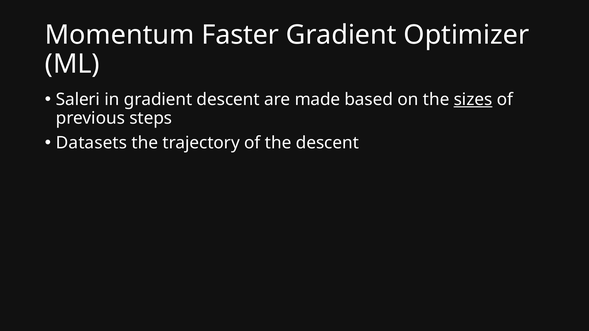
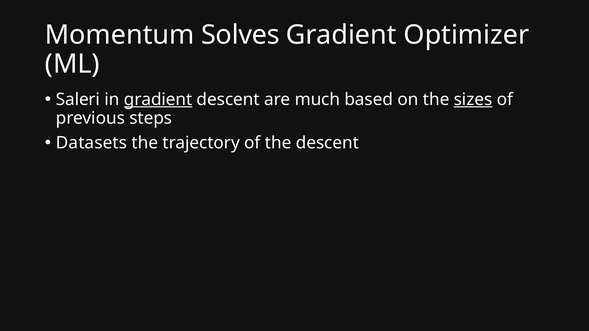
Faster: Faster -> Solves
gradient at (158, 100) underline: none -> present
made: made -> much
